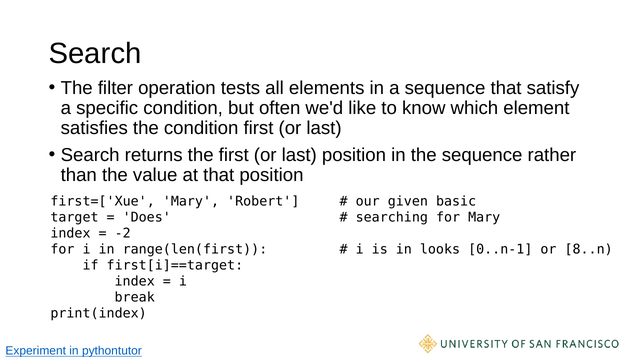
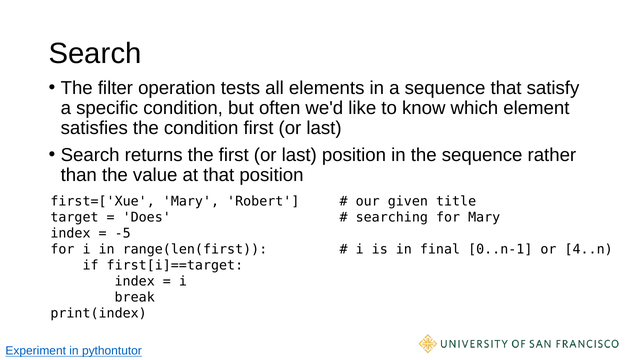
basic: basic -> title
-2: -2 -> -5
looks: looks -> final
8..n: 8..n -> 4..n
